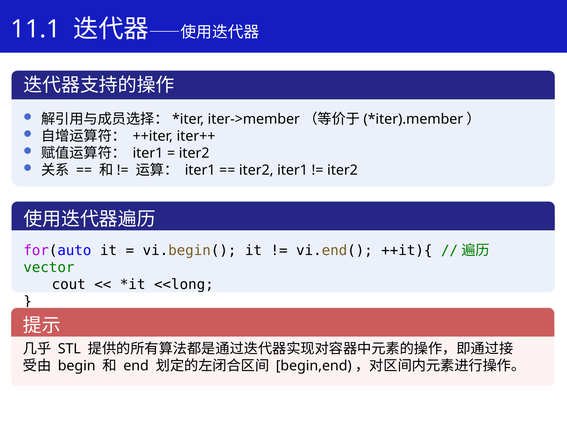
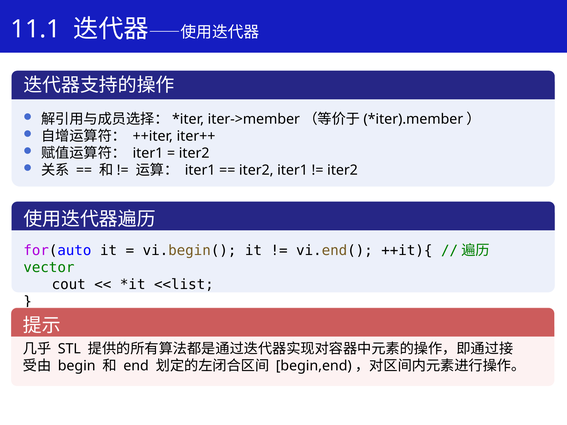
<<long: <<long -> <<list
